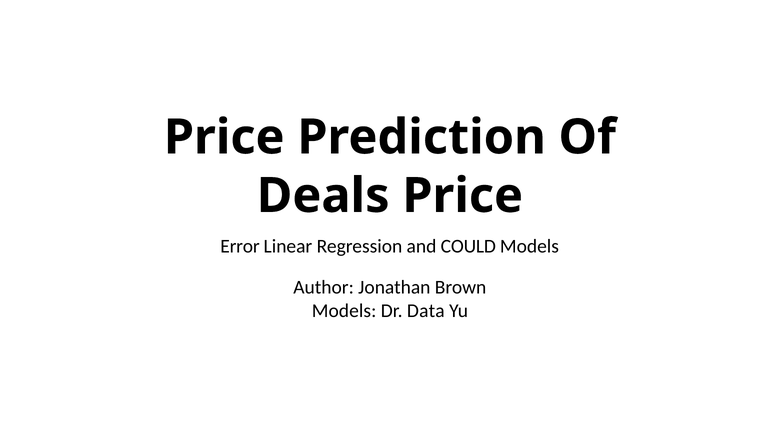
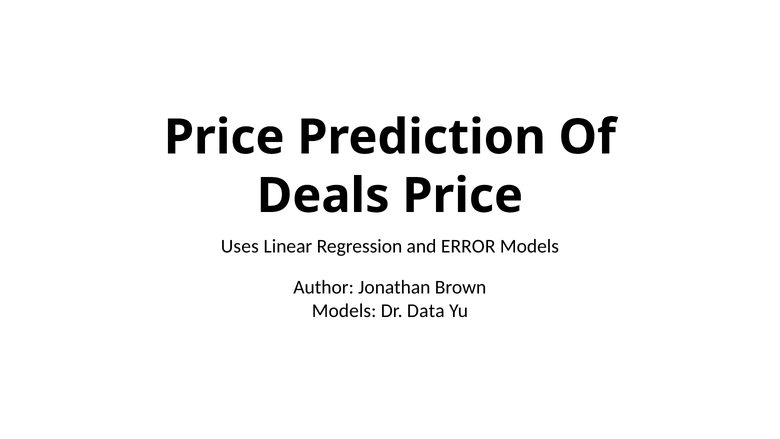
Error: Error -> Uses
COULD: COULD -> ERROR
